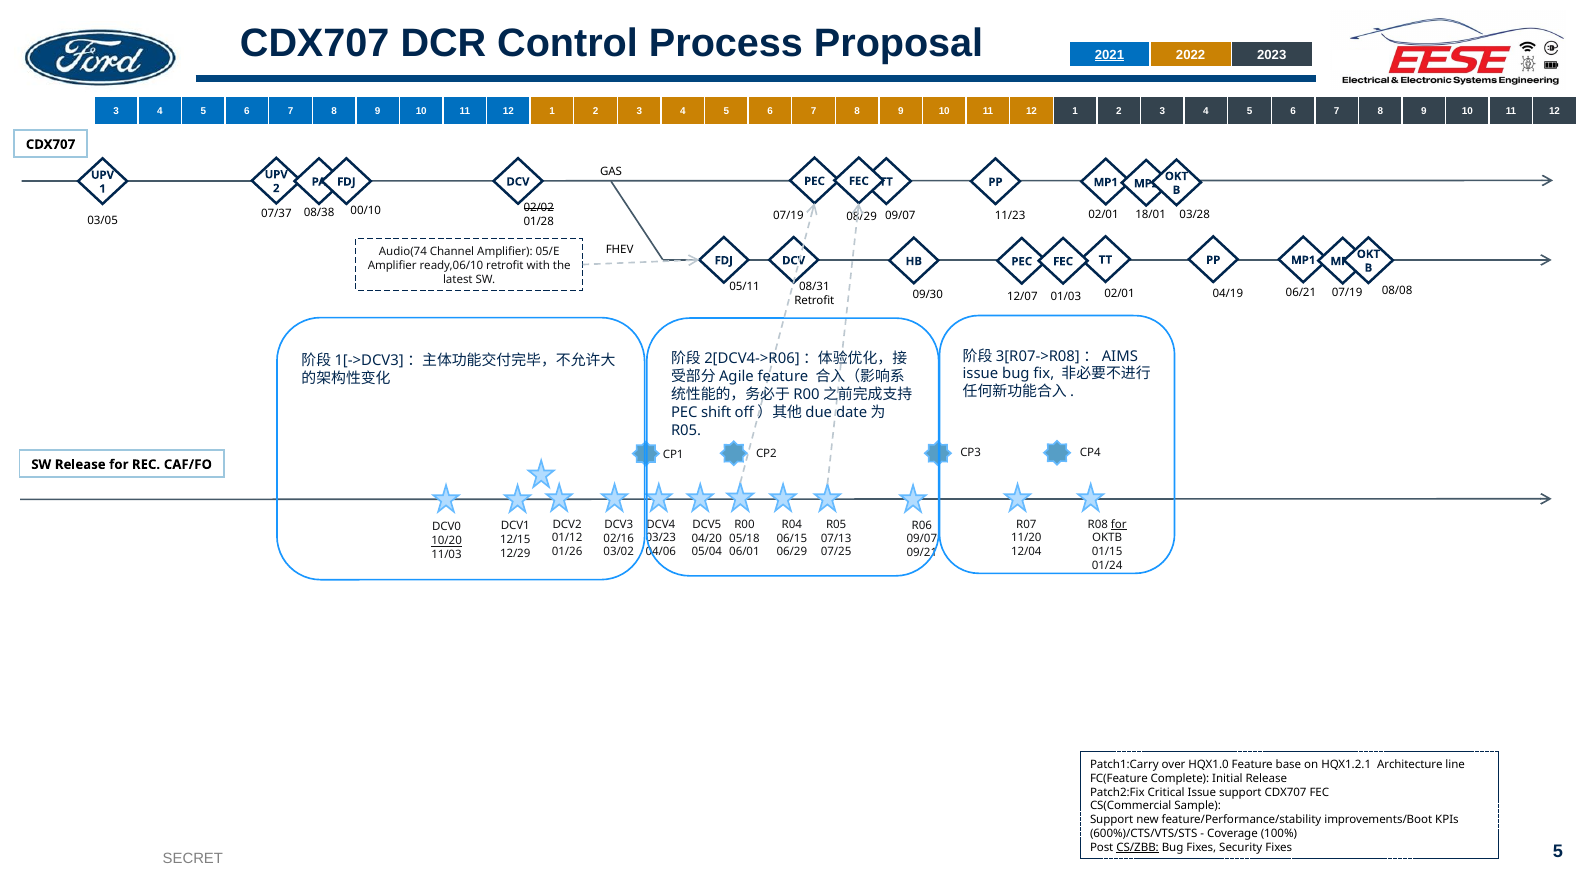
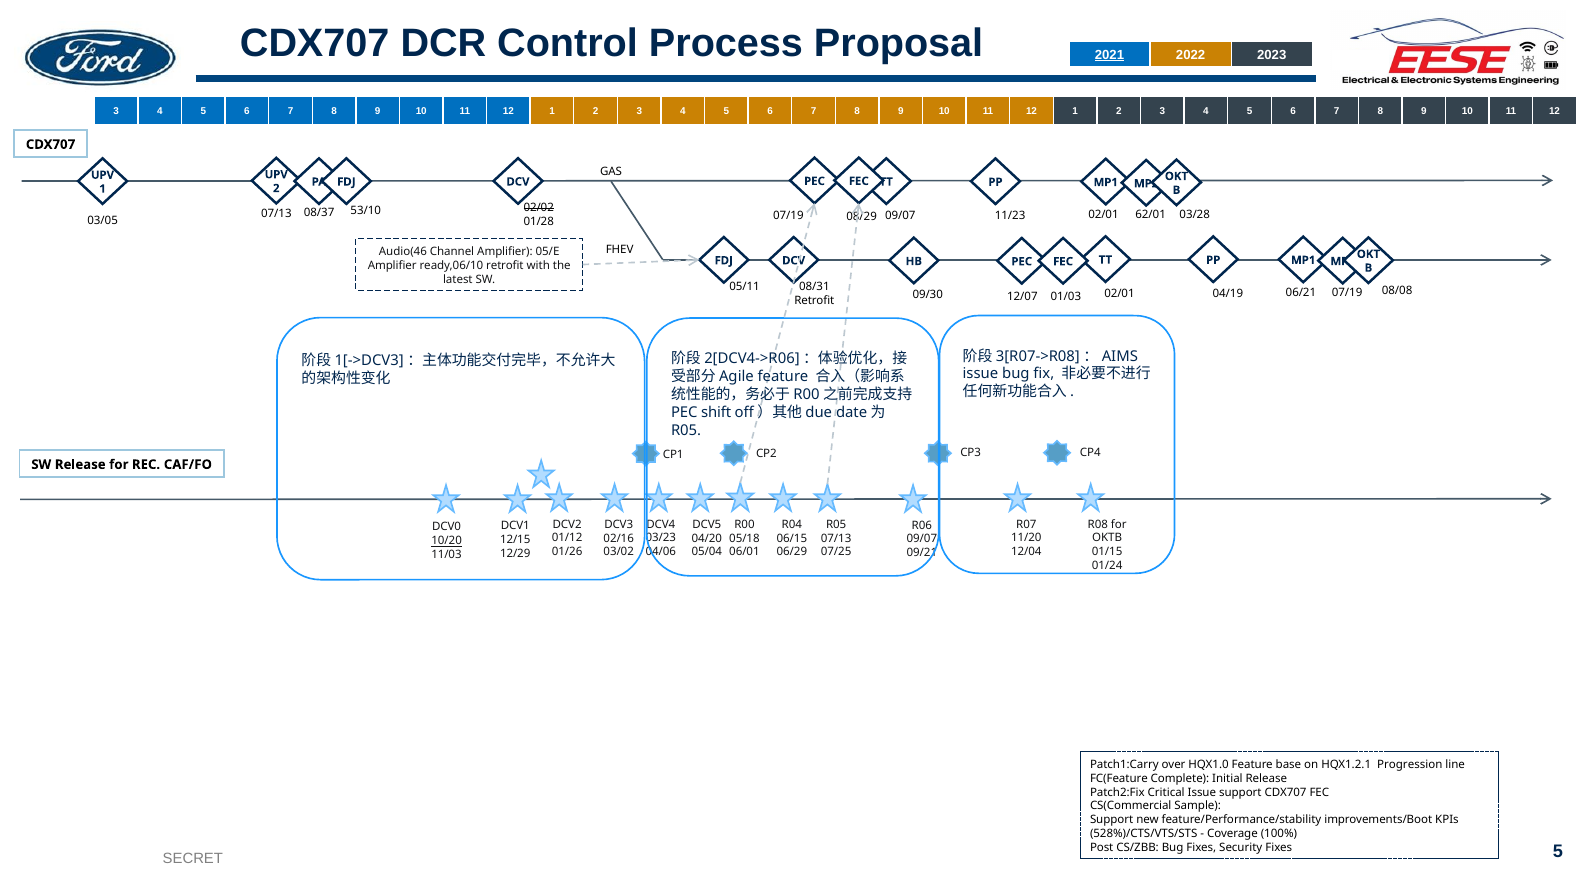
00/10: 00/10 -> 53/10
08/38: 08/38 -> 08/37
07/37 at (276, 213): 07/37 -> 07/13
18/01: 18/01 -> 62/01
Audio(74: Audio(74 -> Audio(46
for at (1119, 524) underline: present -> none
Architecture: Architecture -> Progression
600%)/CTS/VTS/STS: 600%)/CTS/VTS/STS -> 528%)/CTS/VTS/STS
CS/ZBB underline: present -> none
